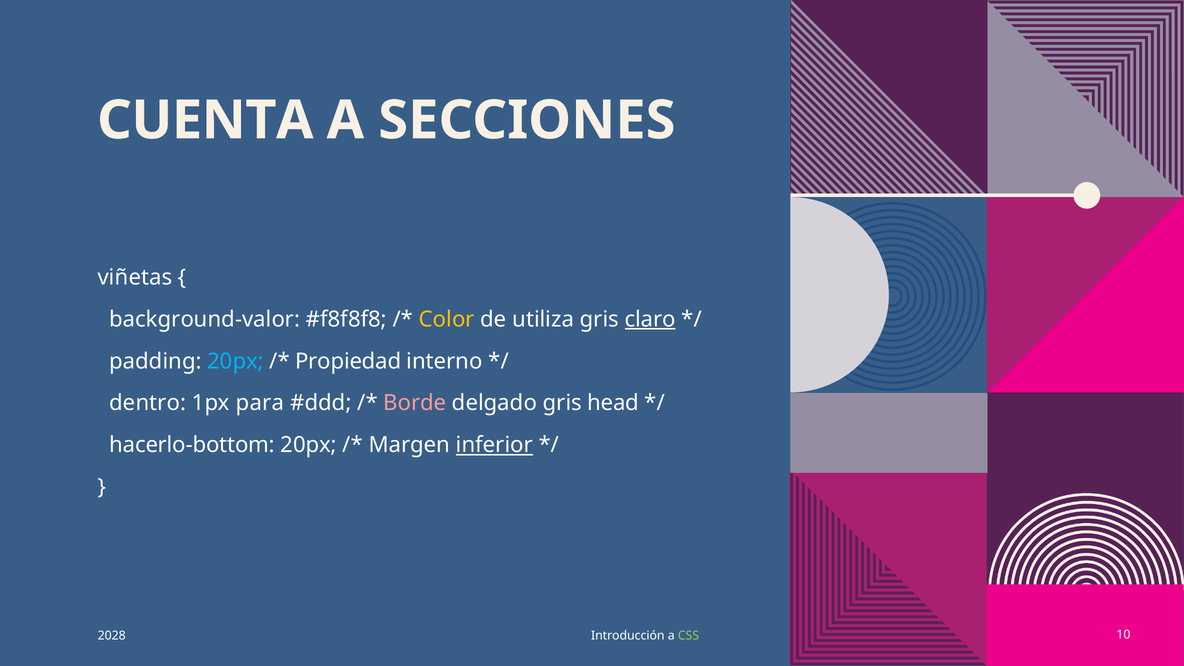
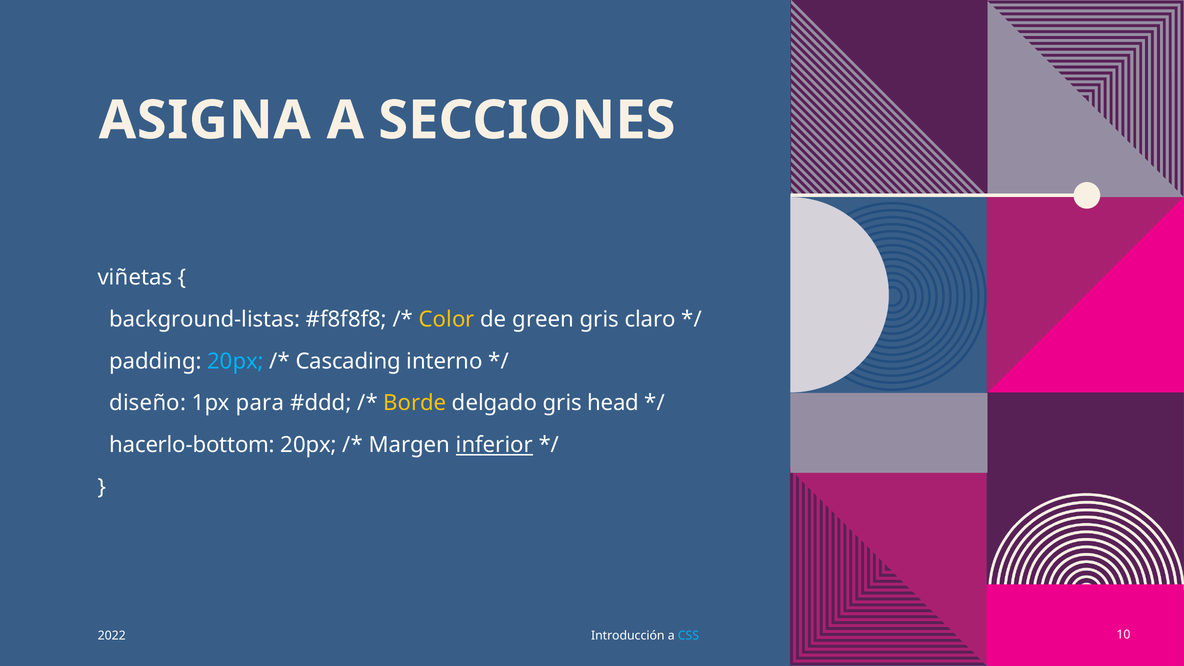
CUENTA: CUENTA -> ASIGNA
background-valor: background-valor -> background-listas
utiliza: utiliza -> green
claro underline: present -> none
Propiedad: Propiedad -> Cascading
dentro: dentro -> diseño
Borde colour: pink -> yellow
2028: 2028 -> 2022
CSS colour: light green -> light blue
